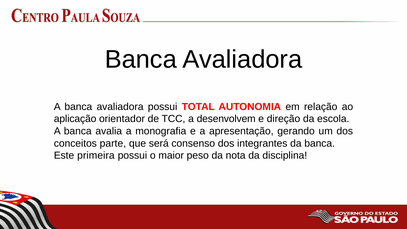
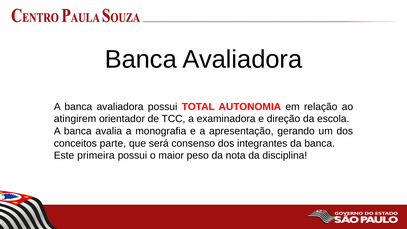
aplicação: aplicação -> atingirem
desenvolvem: desenvolvem -> examinadora
